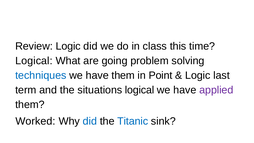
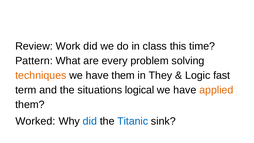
Review Logic: Logic -> Work
Logical at (34, 61): Logical -> Pattern
going: going -> every
techniques colour: blue -> orange
Point: Point -> They
last: last -> fast
applied colour: purple -> orange
